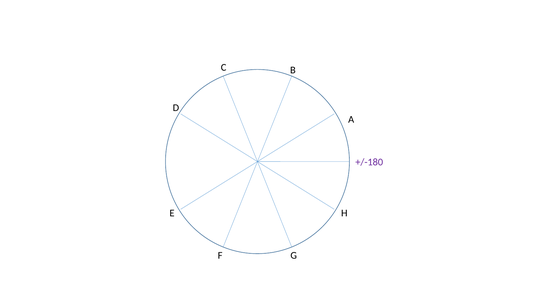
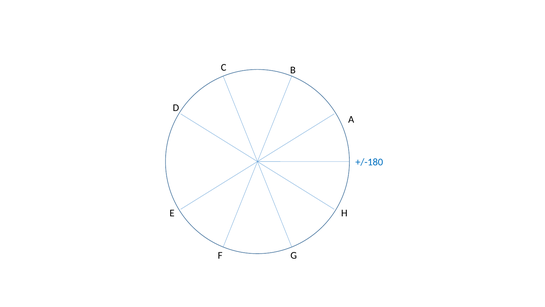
+/-180 colour: purple -> blue
